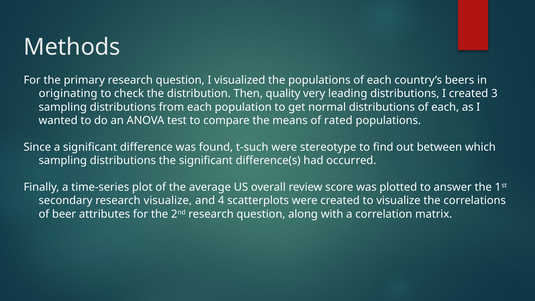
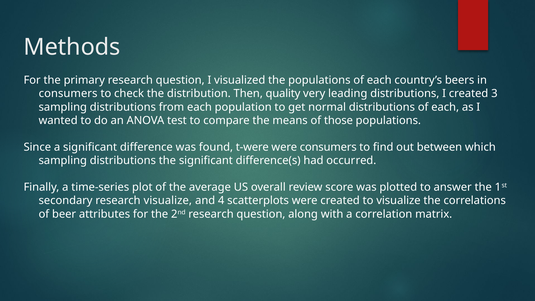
originating at (68, 94): originating -> consumers
rated: rated -> those
t-such: t-such -> t-were
were stereotype: stereotype -> consumers
